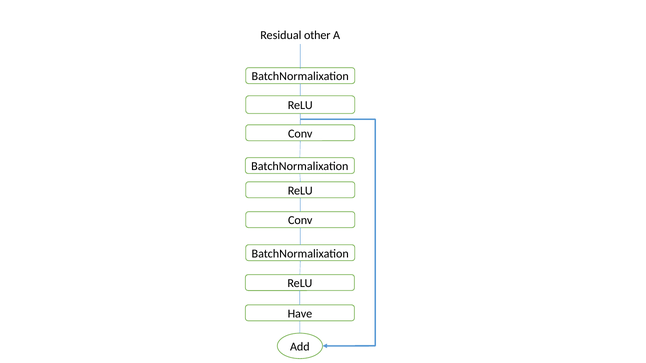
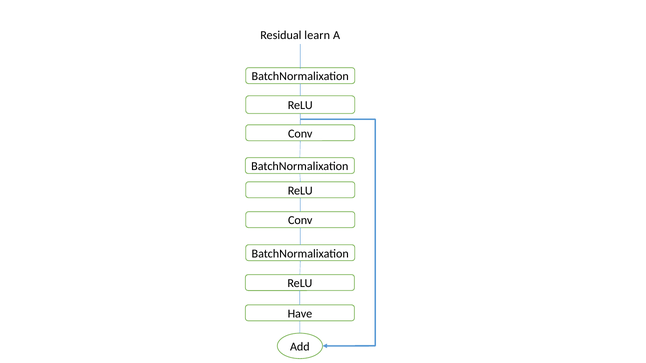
other: other -> learn
